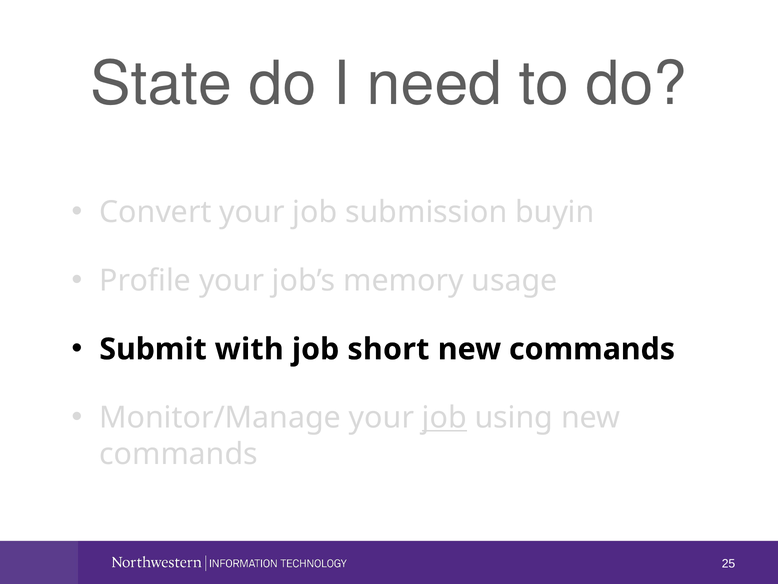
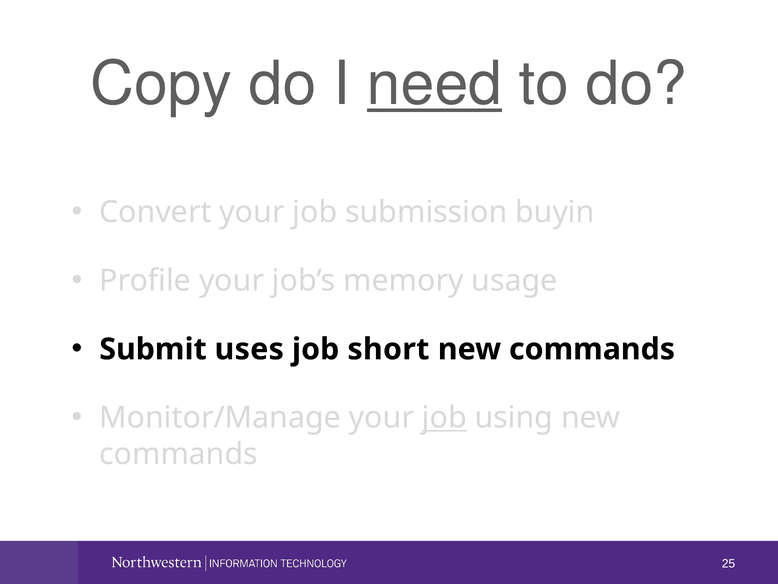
State: State -> Copy
need underline: none -> present
with: with -> uses
